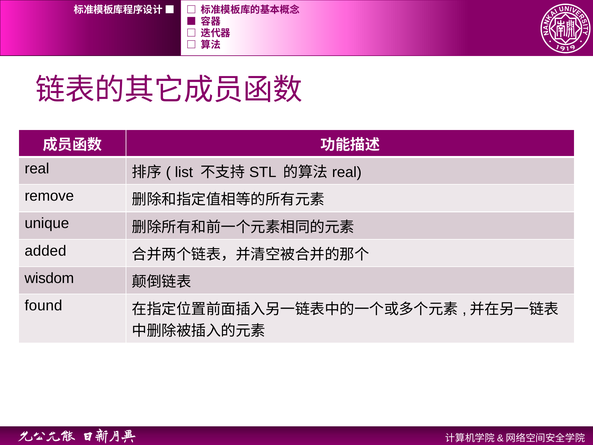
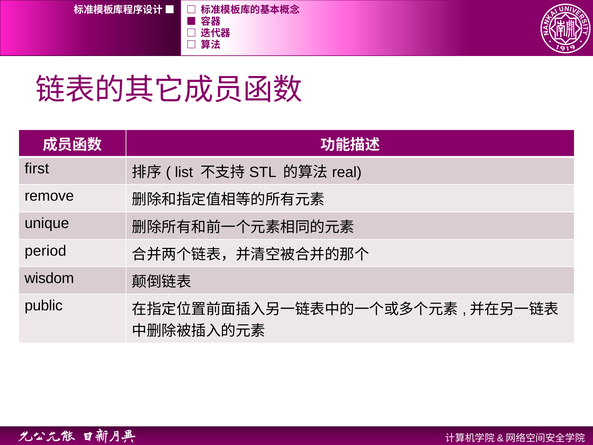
real at (37, 168): real -> first
added: added -> period
found: found -> public
